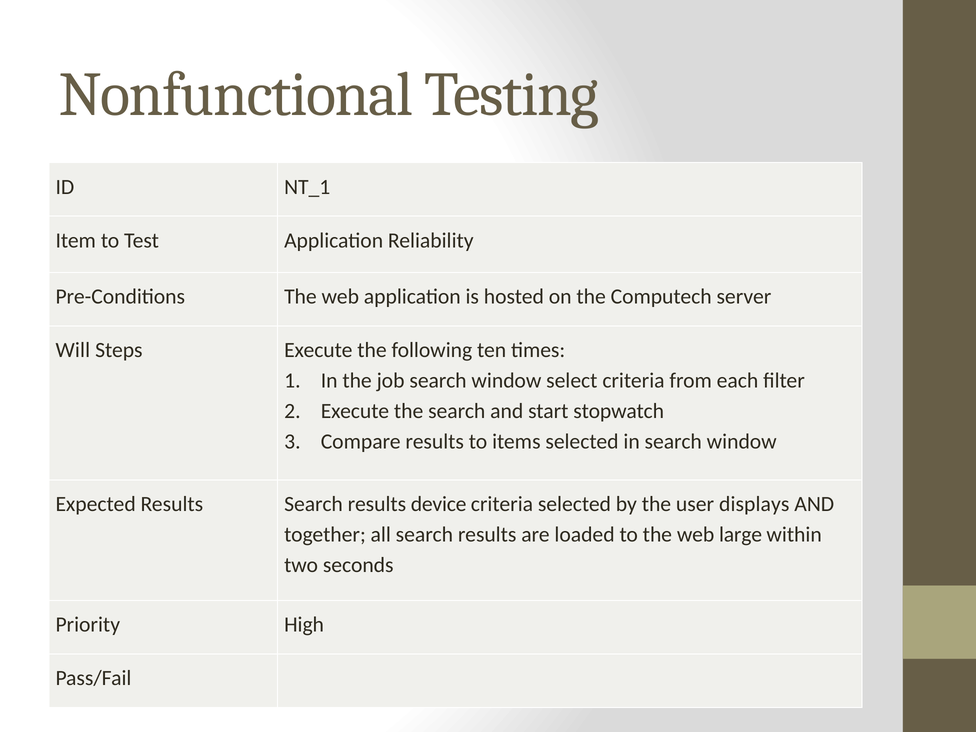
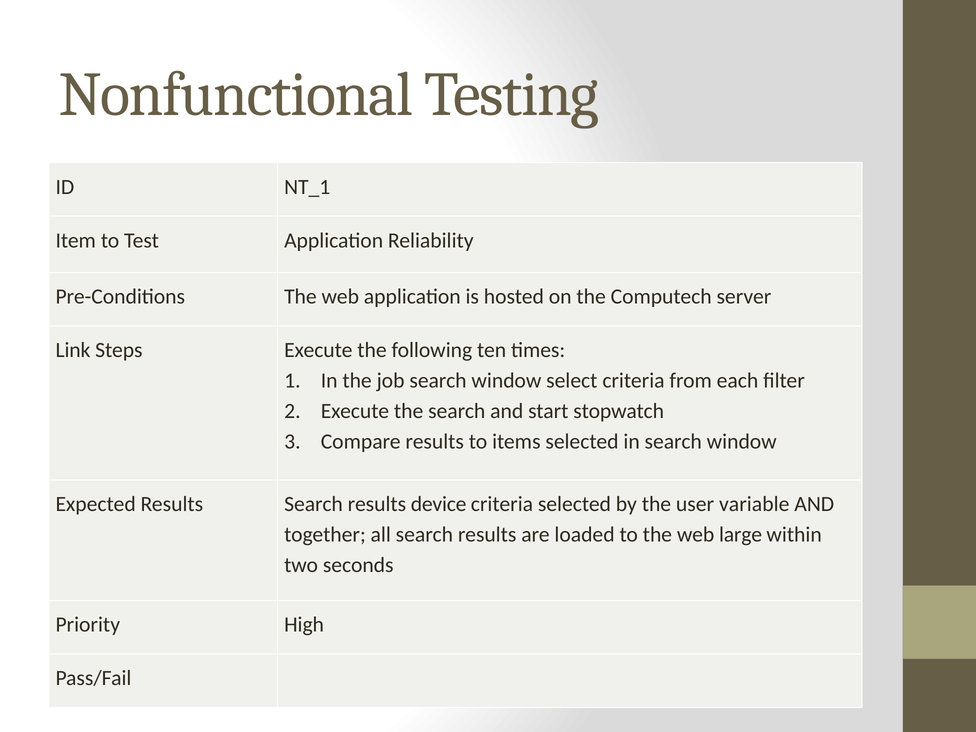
Will: Will -> Link
displays: displays -> variable
